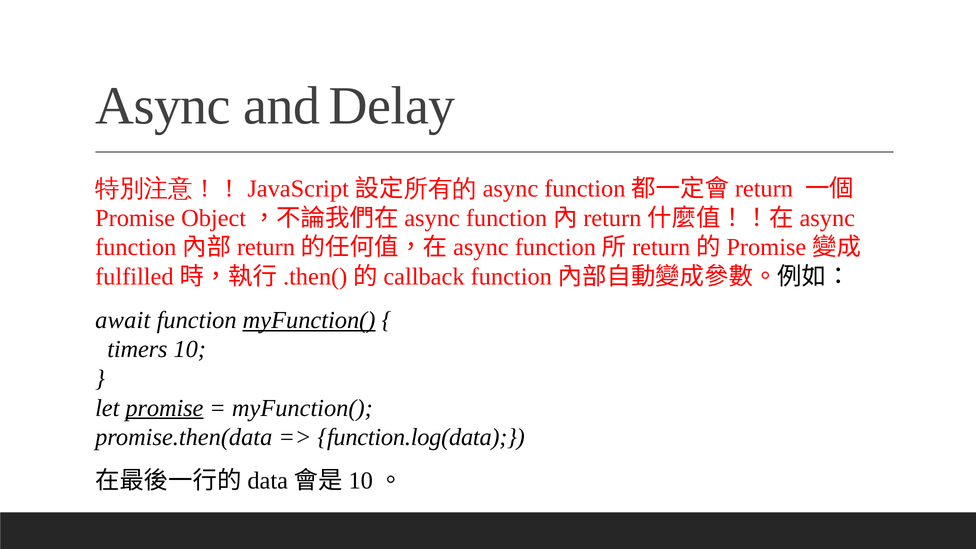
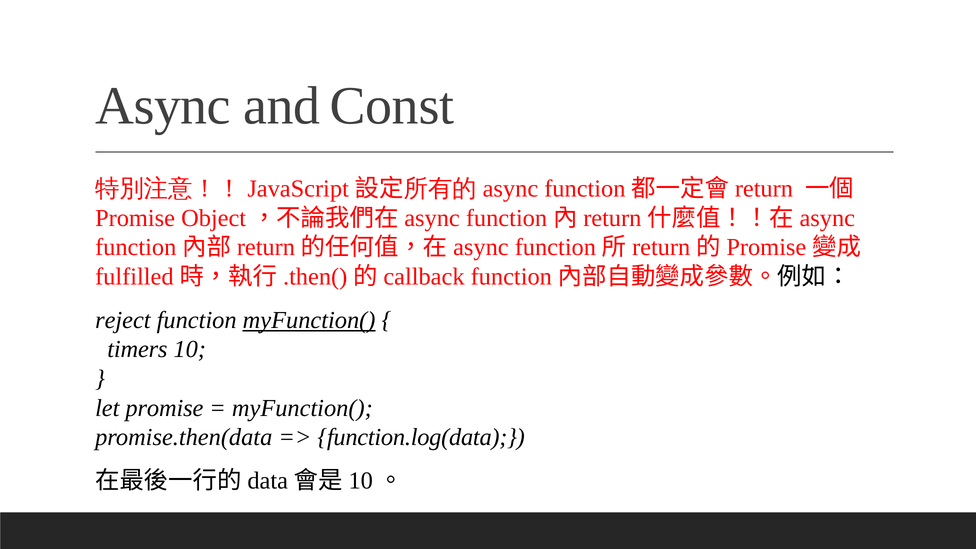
Delay: Delay -> Const
await: await -> reject
promise at (164, 408) underline: present -> none
